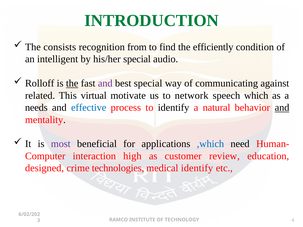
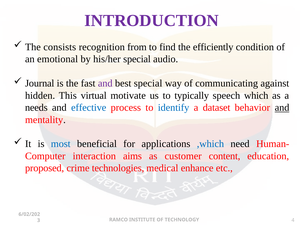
INTRODUCTION colour: green -> purple
intelligent: intelligent -> emotional
Rolloff: Rolloff -> Journal
the at (72, 83) underline: present -> none
related: related -> hidden
network: network -> typically
identify at (174, 108) colour: black -> blue
natural: natural -> dataset
most colour: purple -> blue
high: high -> aims
review: review -> content
designed: designed -> proposed
medical identify: identify -> enhance
